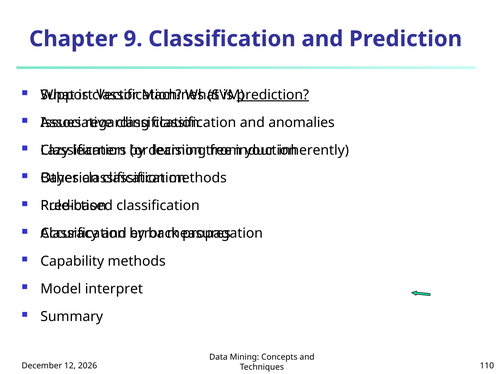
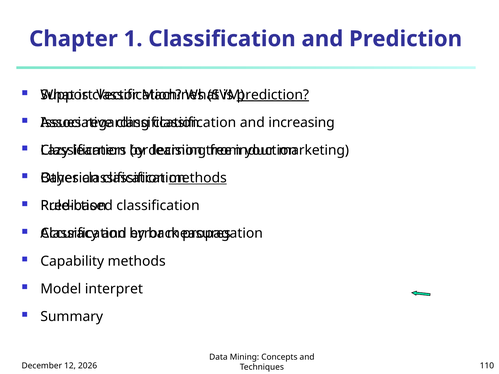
9: 9 -> 1
anomalies: anomalies -> increasing
inherently: inherently -> marketing
methods at (198, 178) underline: none -> present
